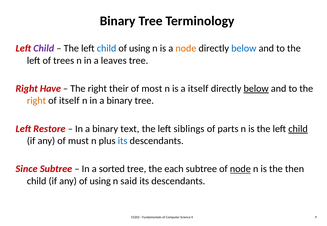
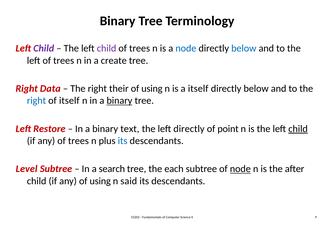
child at (107, 49) colour: blue -> purple
using at (140, 49): using -> trees
node at (186, 49) colour: orange -> blue
leaves: leaves -> create
Have: Have -> Data
most at (152, 89): most -> using
below at (256, 89) underline: present -> none
right at (36, 101) colour: orange -> blue
binary at (119, 101) underline: none -> present
left siblings: siblings -> directly
parts: parts -> point
any of must: must -> trees
Since: Since -> Level
sorted: sorted -> search
then: then -> after
